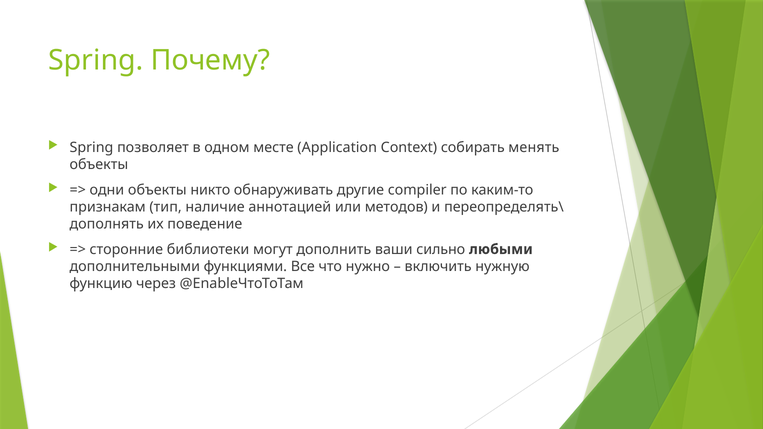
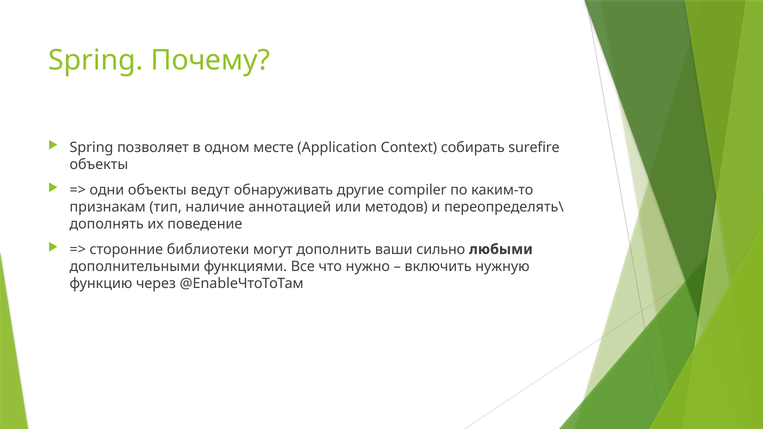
менять: менять -> surefire
никто: никто -> ведут
